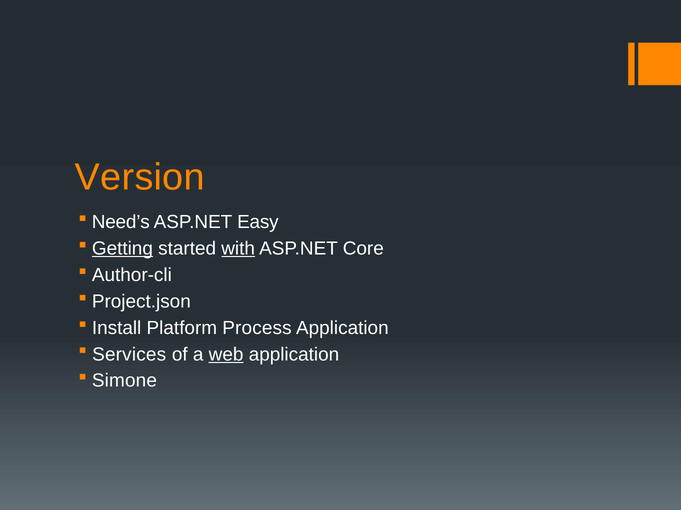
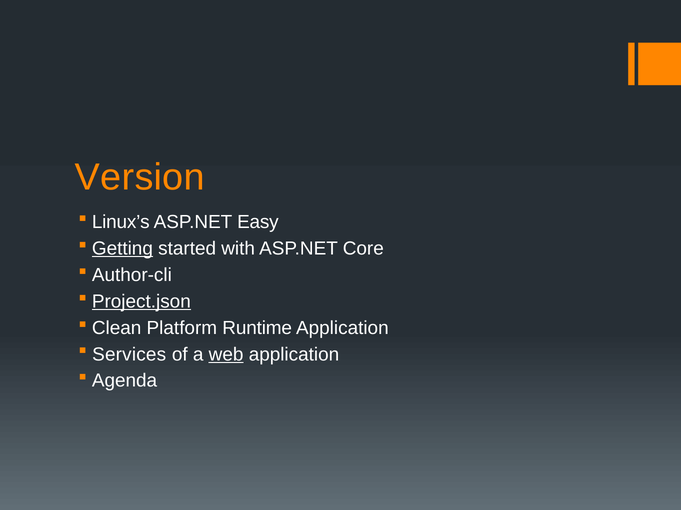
Need’s: Need’s -> Linux’s
with underline: present -> none
Project.json underline: none -> present
Install: Install -> Clean
Process: Process -> Runtime
Simone: Simone -> Agenda
